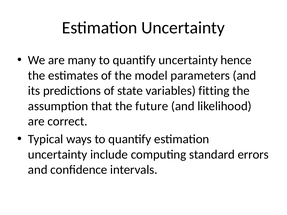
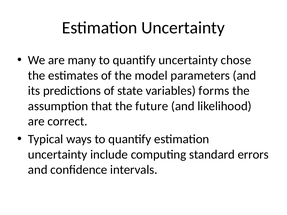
hence: hence -> chose
fitting: fitting -> forms
